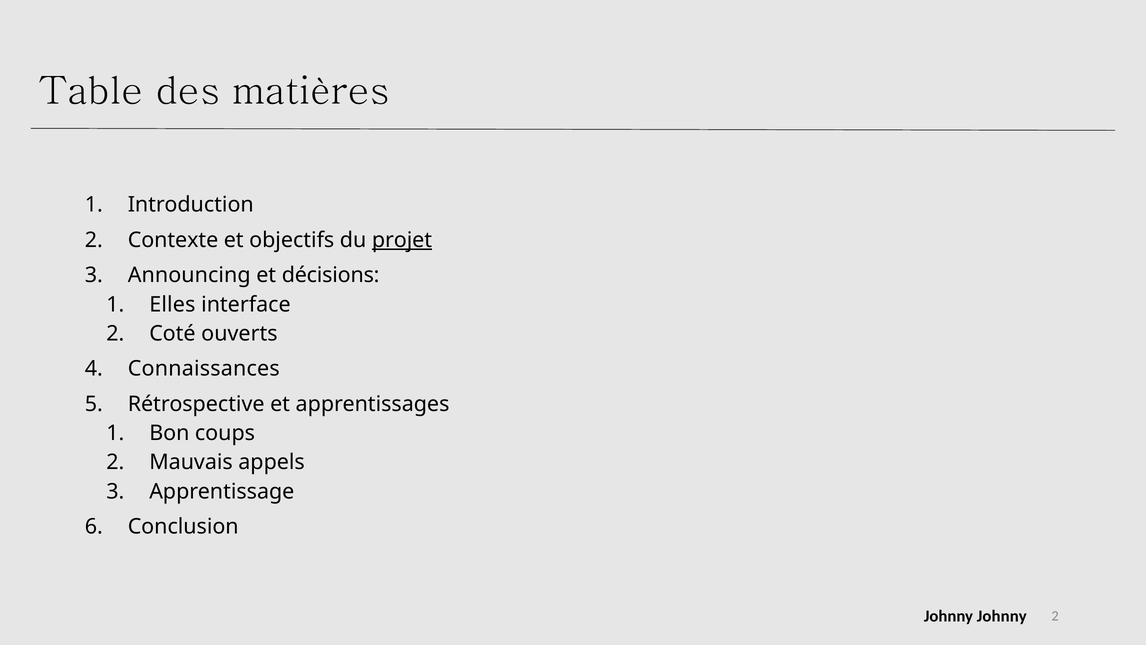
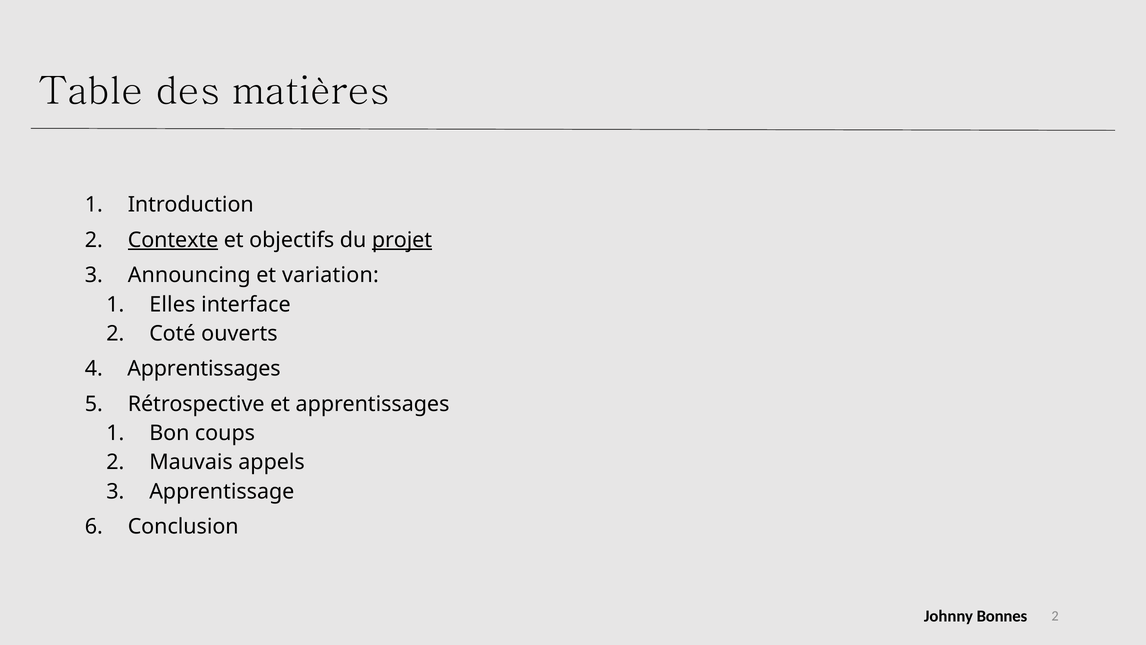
Contexte underline: none -> present
décisions: décisions -> variation
Connaissances at (204, 369): Connaissances -> Apprentissages
Johnny Johnny: Johnny -> Bonnes
